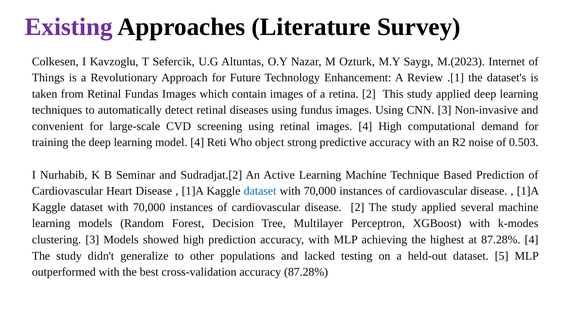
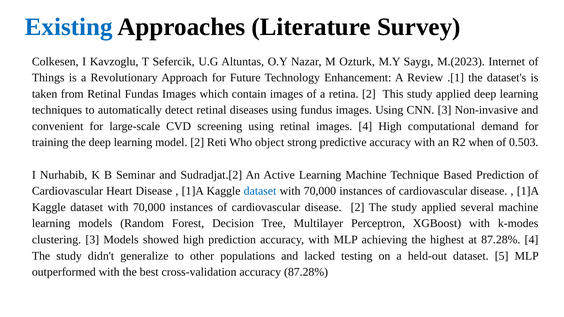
Existing colour: purple -> blue
model 4: 4 -> 2
noise: noise -> when
